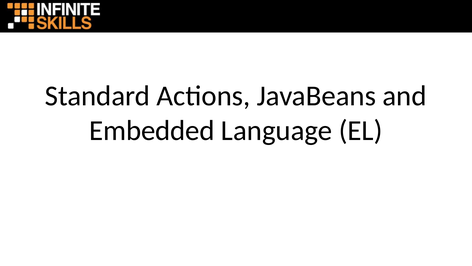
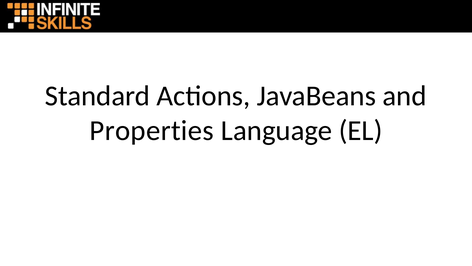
Embedded: Embedded -> Properties
